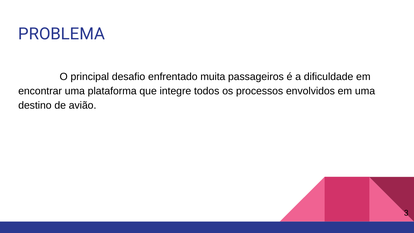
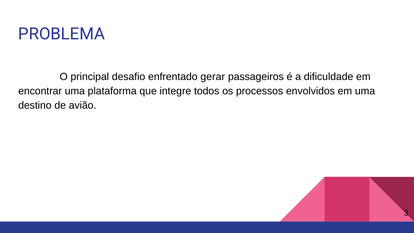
muita: muita -> gerar
